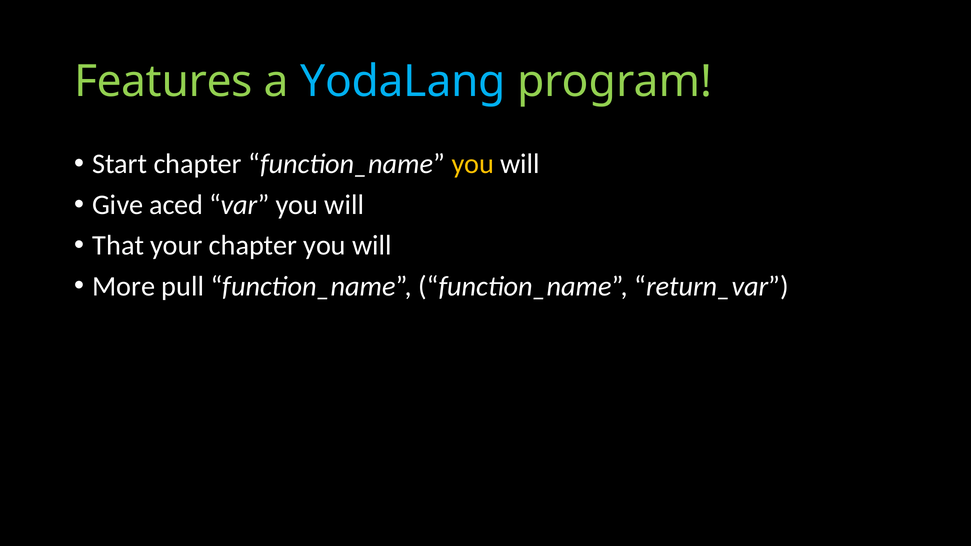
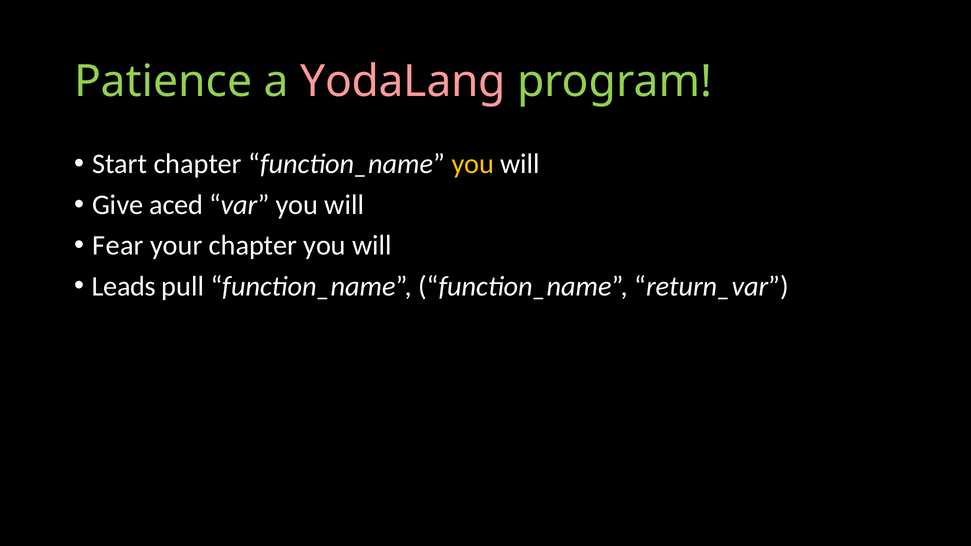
Features: Features -> Patience
YodaLang colour: light blue -> pink
That: That -> Fear
More: More -> Leads
